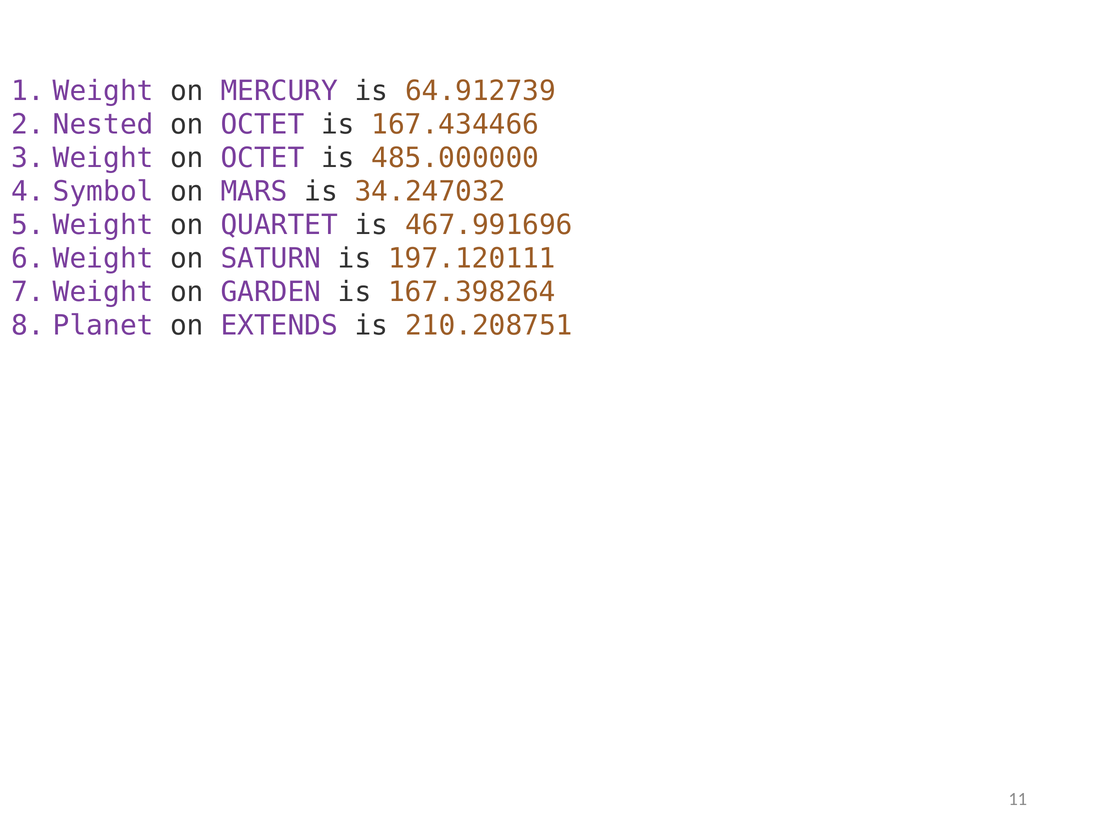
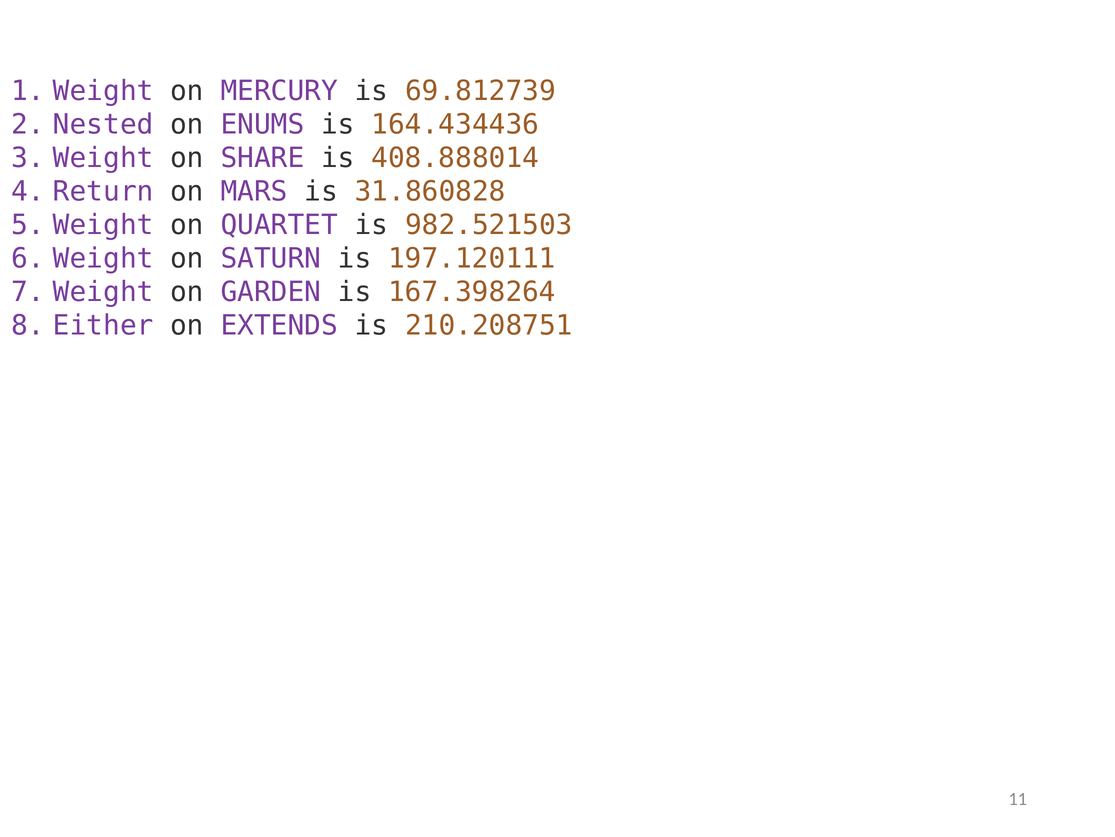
64.912739: 64.912739 -> 69.812739
OCTET at (263, 125): OCTET -> ENUMS
167.434466: 167.434466 -> 164.434436
Weight on OCTET: OCTET -> SHARE
485.000000: 485.000000 -> 408.888014
Symbol: Symbol -> Return
34.247032: 34.247032 -> 31.860828
467.991696: 467.991696 -> 982.521503
Planet: Planet -> Either
